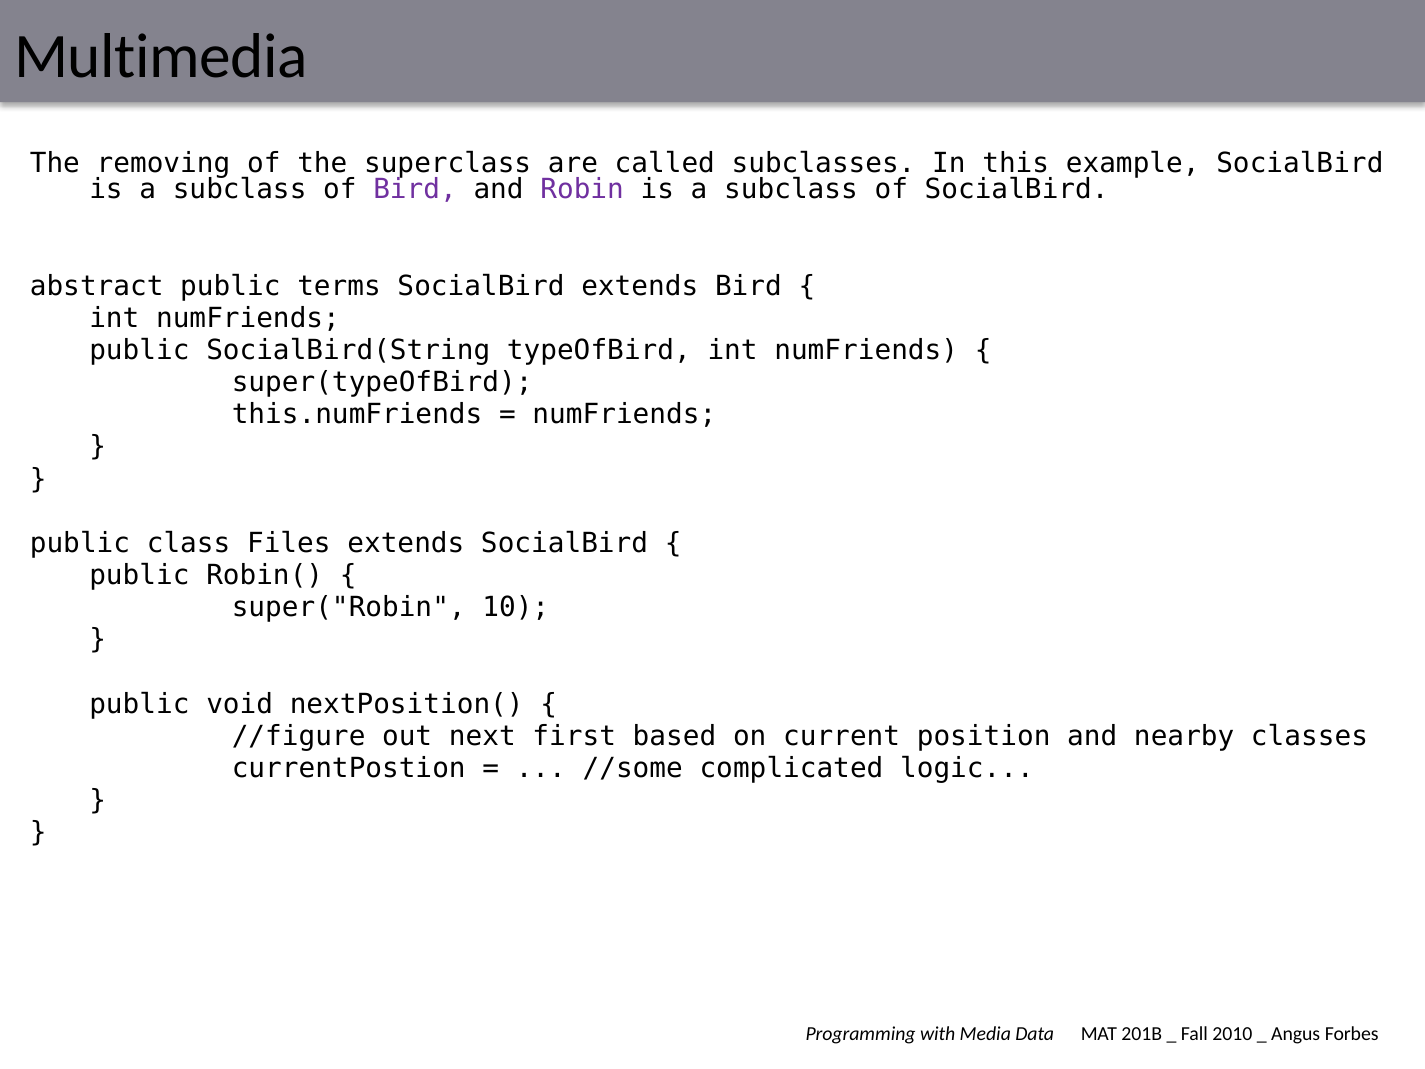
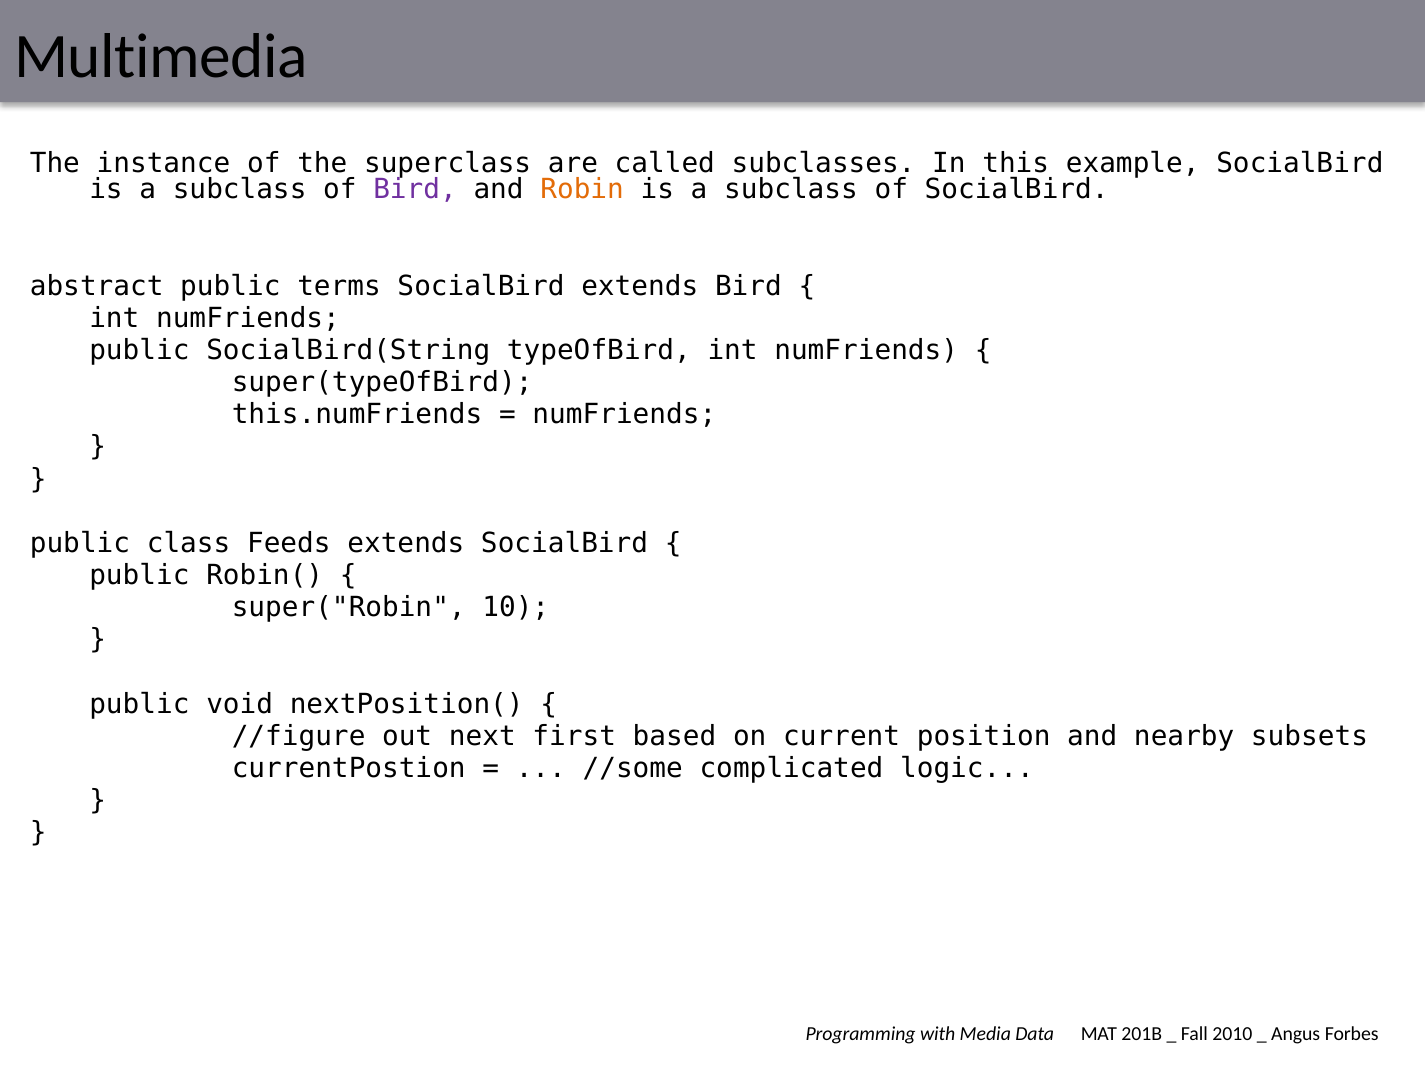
removing: removing -> instance
Robin colour: purple -> orange
Files: Files -> Feeds
classes: classes -> subsets
